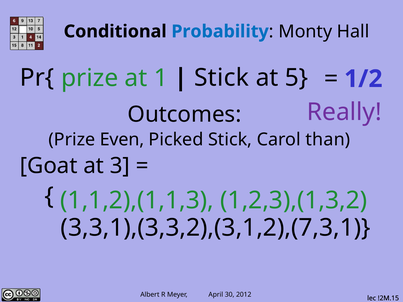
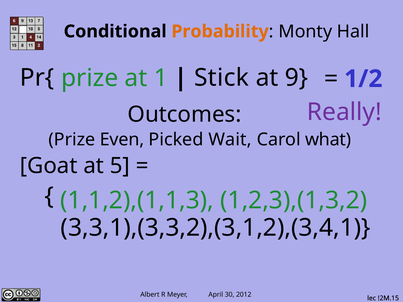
Probability colour: blue -> orange
5: 5 -> 9
Picked Stick: Stick -> Wait
than: than -> what
3: 3 -> 5
3,3,1),(3,3,2),(3,1,2),(7,3,1: 3,3,1),(3,3,2),(3,1,2),(7,3,1 -> 3,3,1),(3,3,2),(3,1,2),(3,4,1
